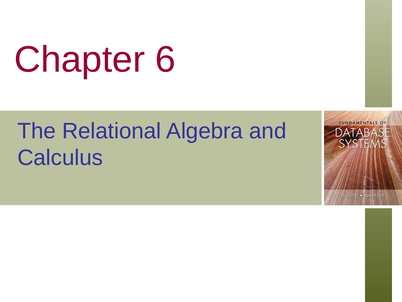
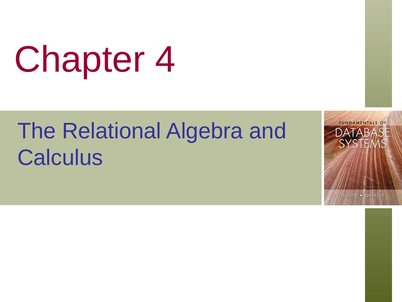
6: 6 -> 4
